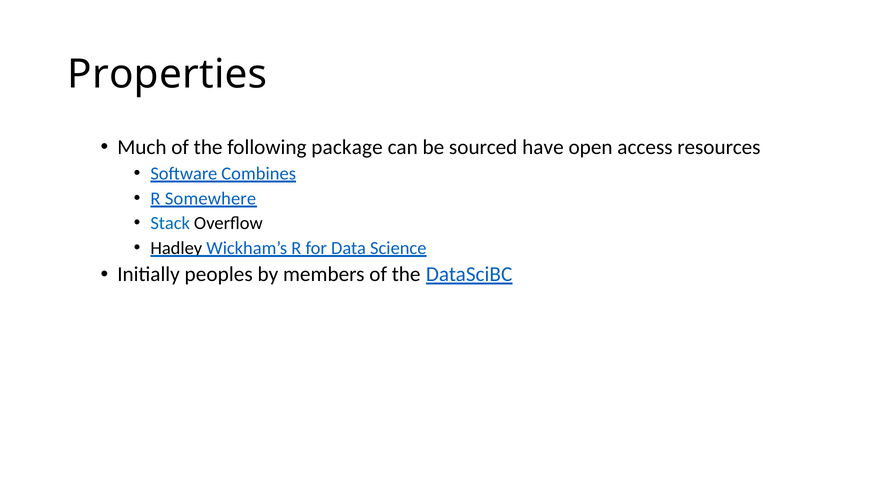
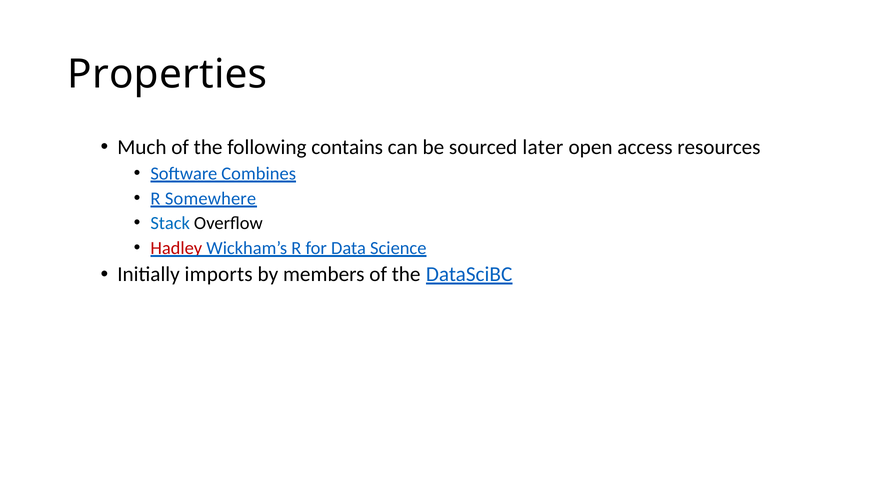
package: package -> contains
have: have -> later
Hadley colour: black -> red
peoples: peoples -> imports
